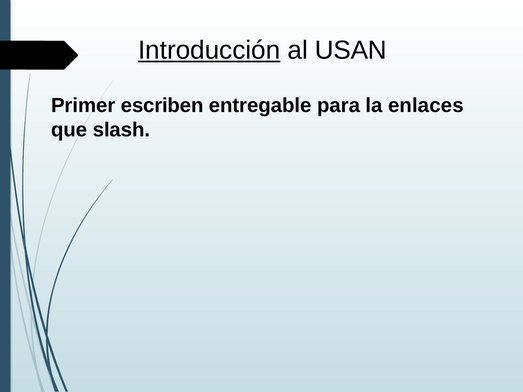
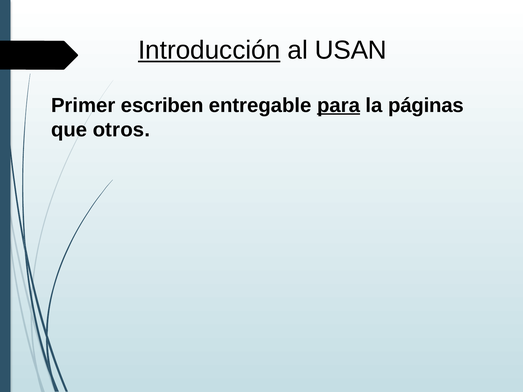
para underline: none -> present
enlaces: enlaces -> páginas
slash: slash -> otros
